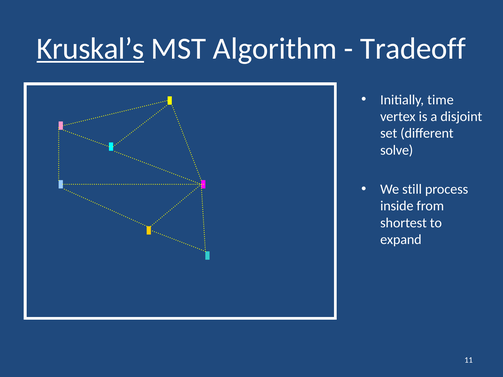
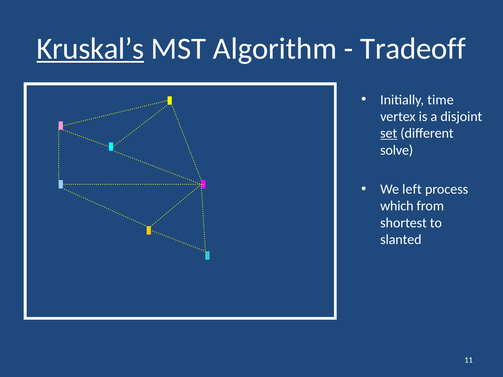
set underline: none -> present
still: still -> left
inside: inside -> which
expand: expand -> slanted
